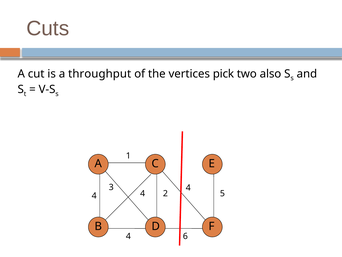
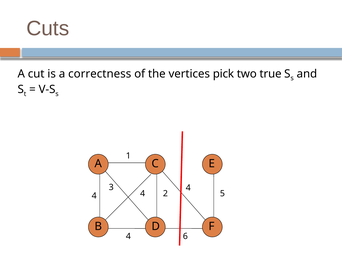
throughput: throughput -> correctness
also: also -> true
